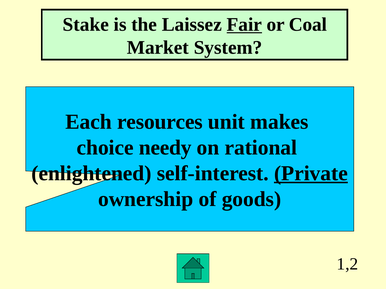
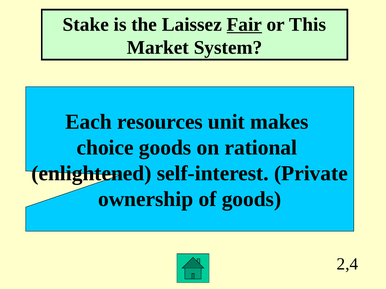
Coal: Coal -> This
choice needy: needy -> goods
Private underline: present -> none
1,2: 1,2 -> 2,4
